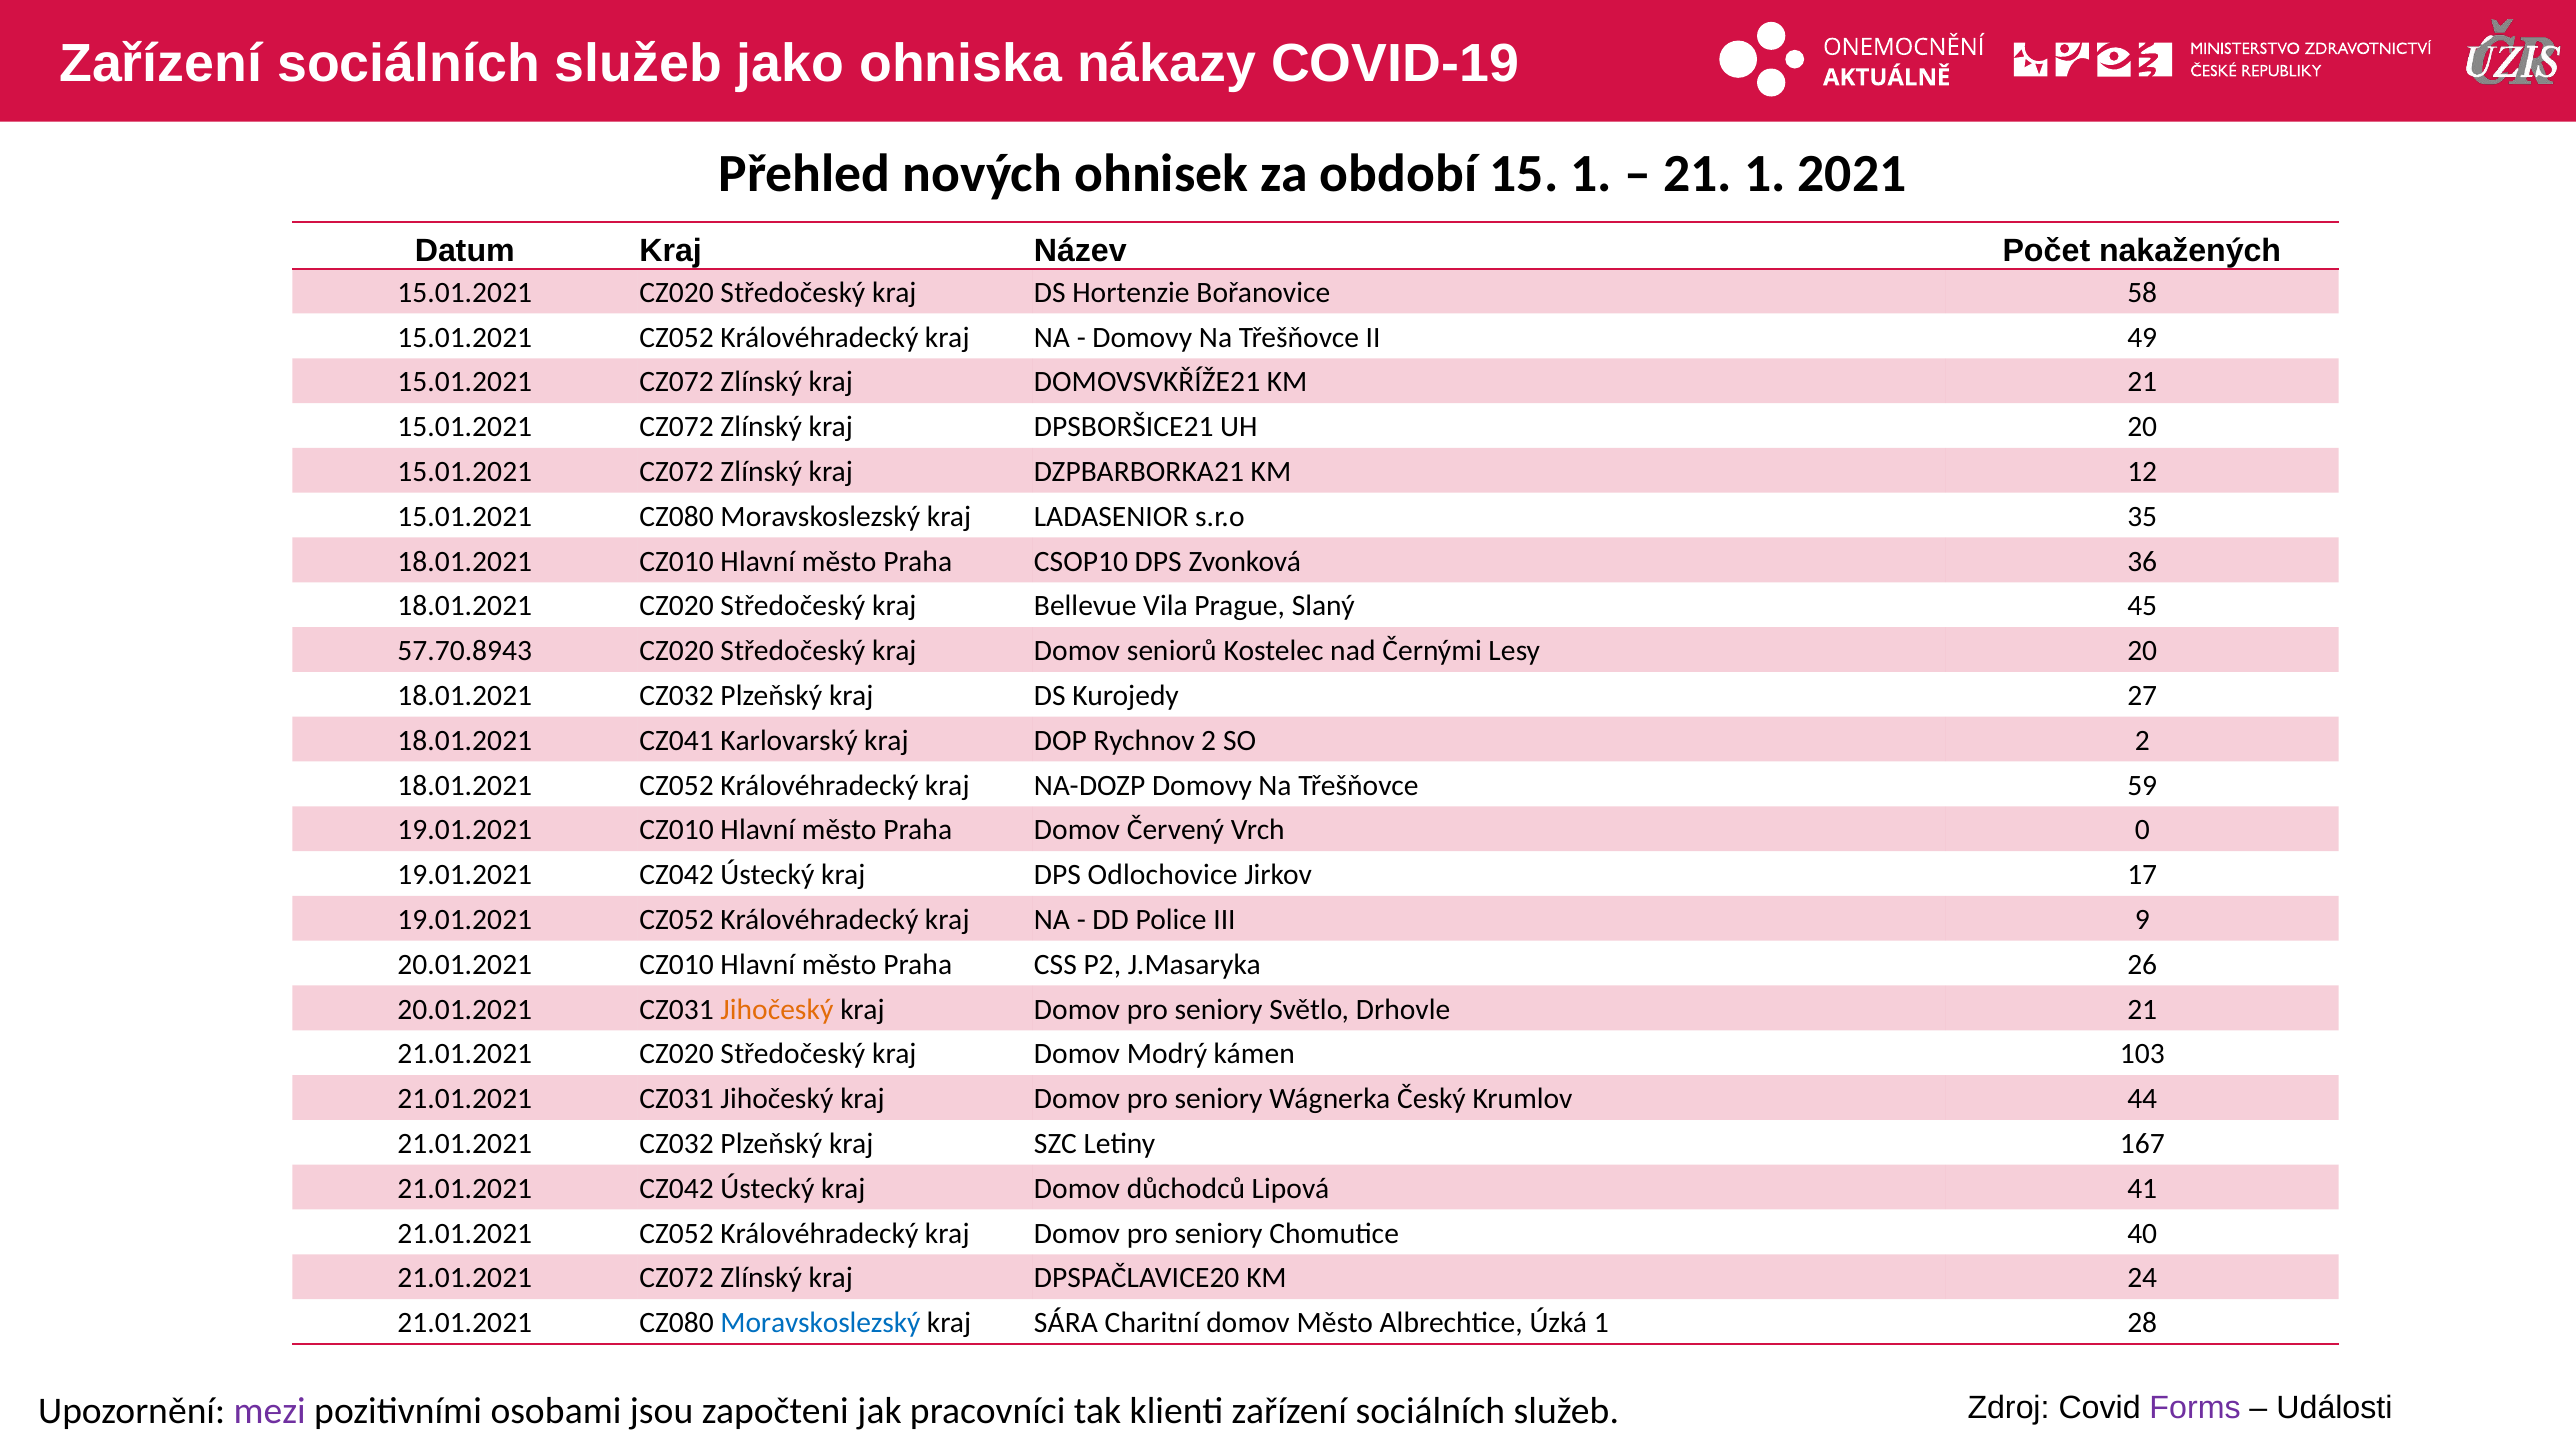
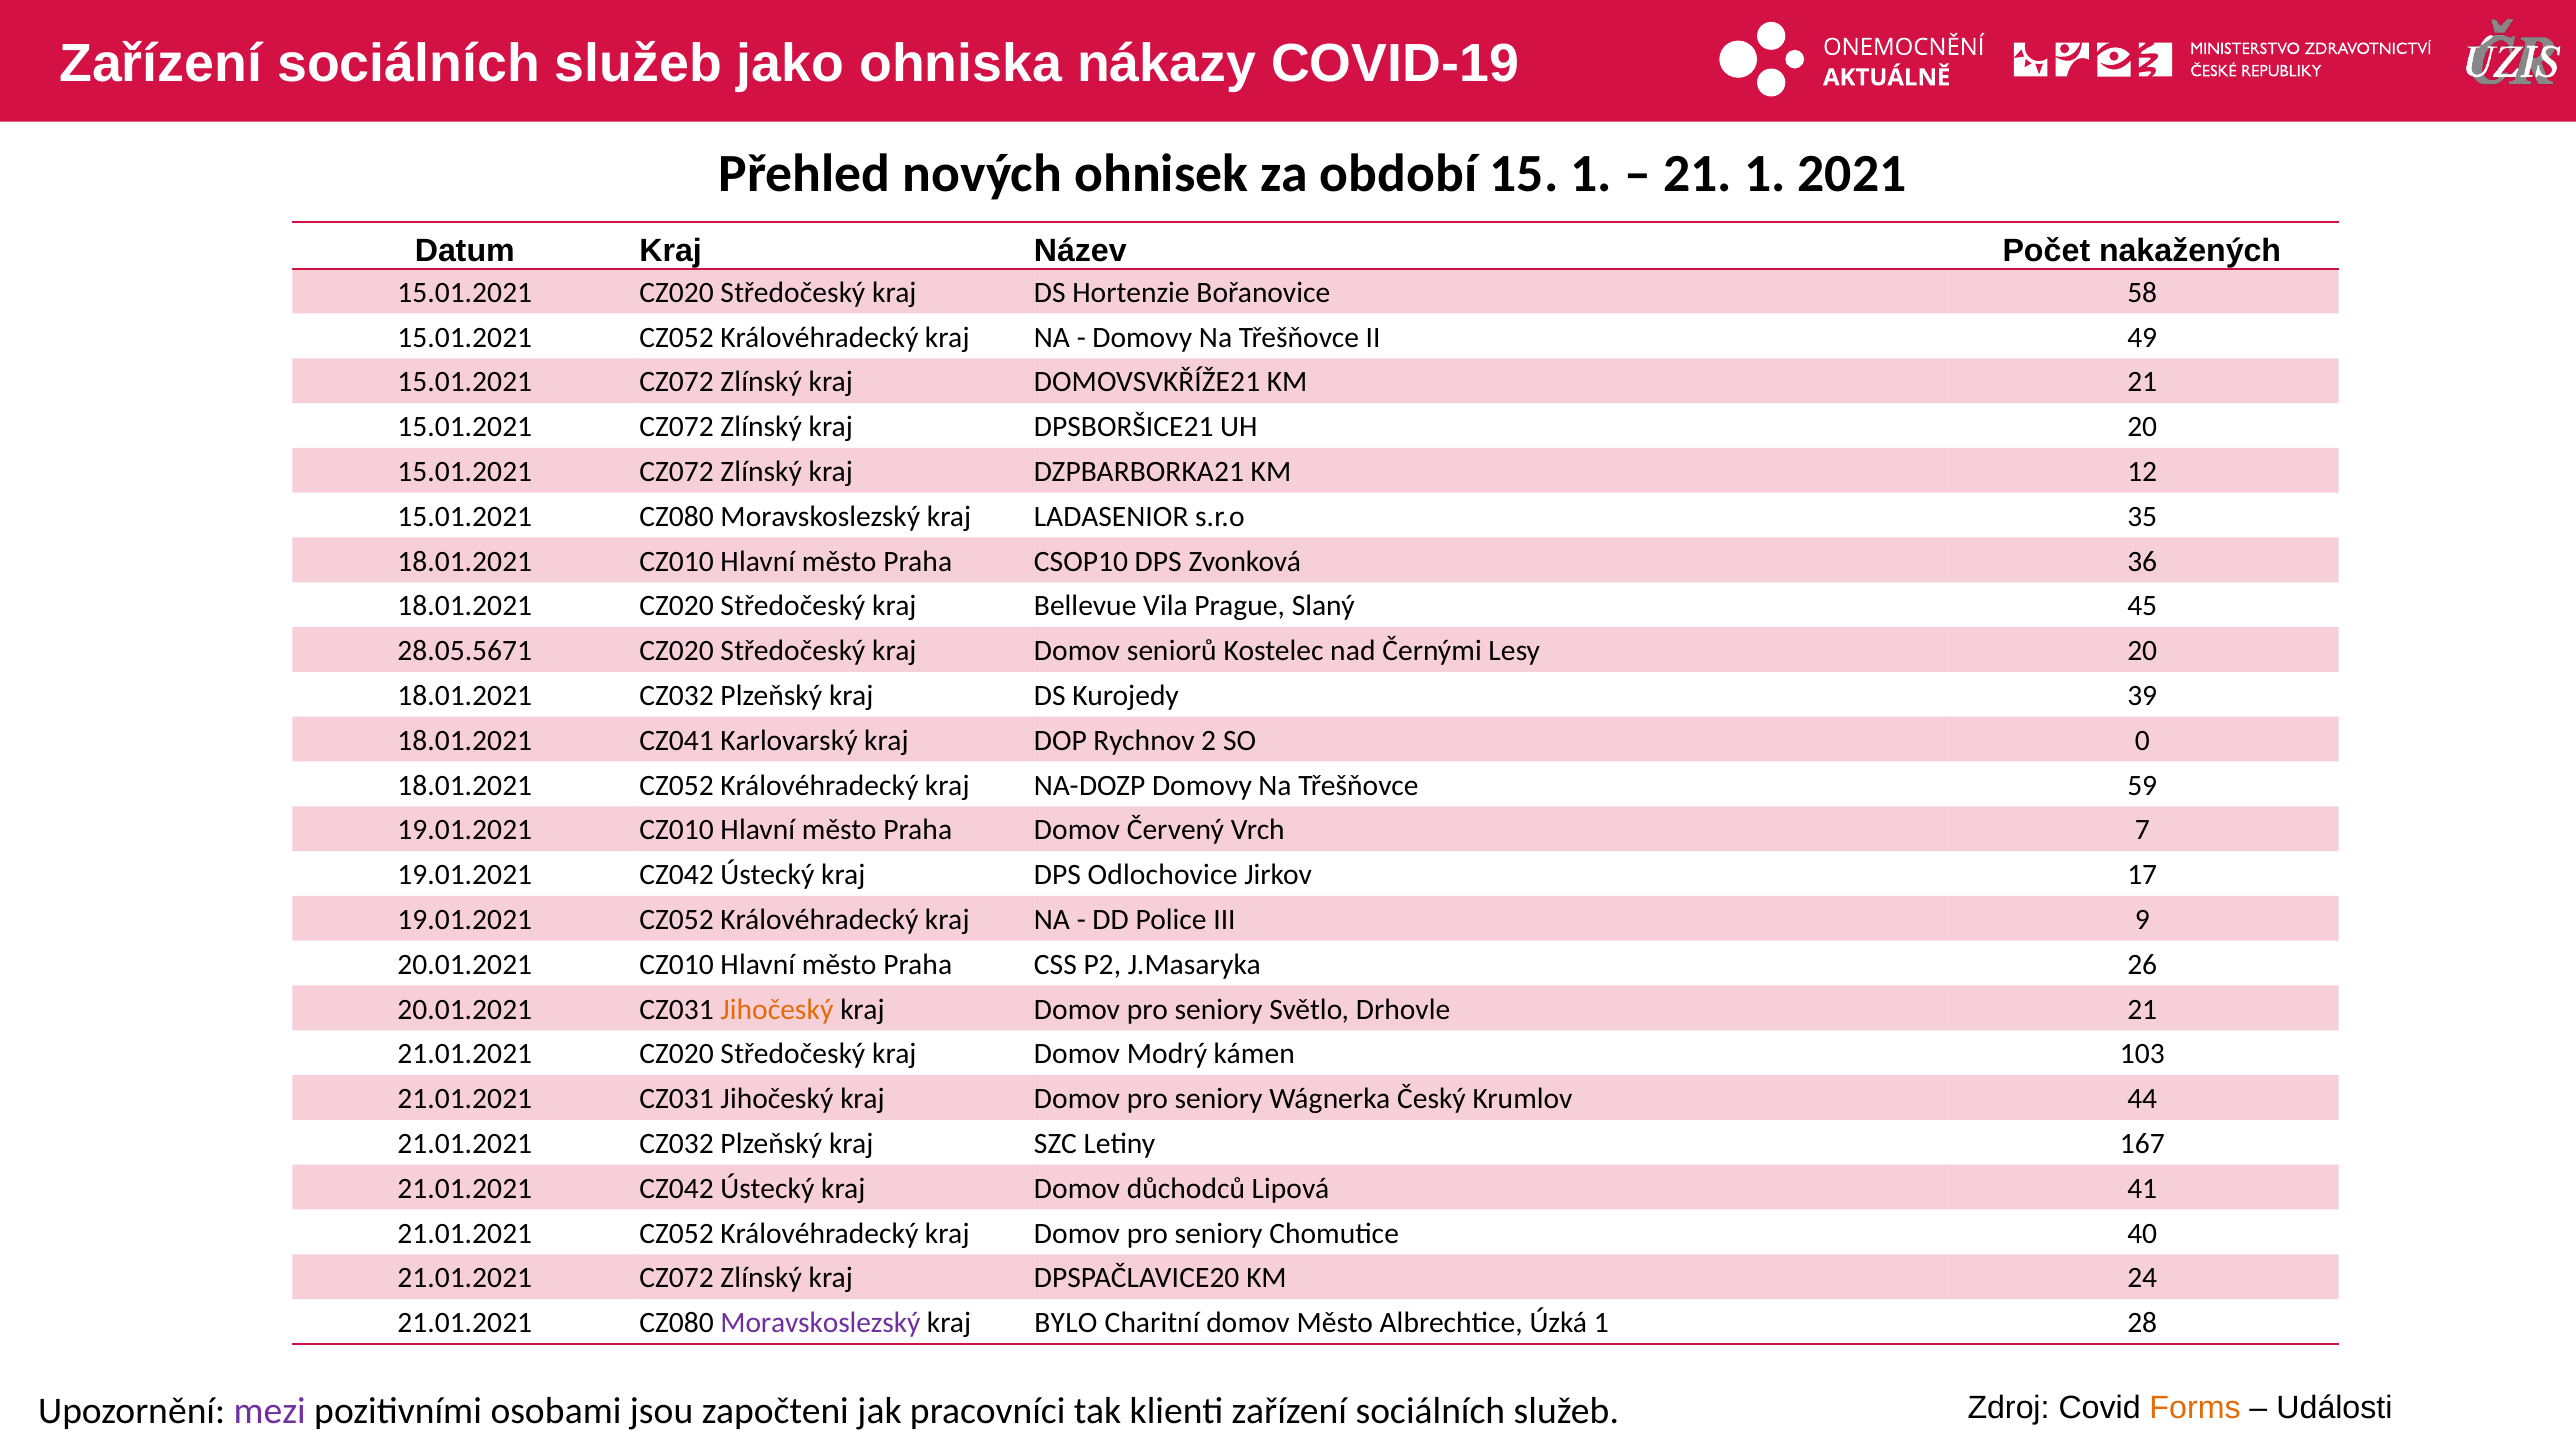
57.70.8943: 57.70.8943 -> 28.05.5671
27: 27 -> 39
SO 2: 2 -> 0
0: 0 -> 7
Moravskoslezský at (820, 1323) colour: blue -> purple
SÁRA: SÁRA -> BYLO
Forms colour: purple -> orange
